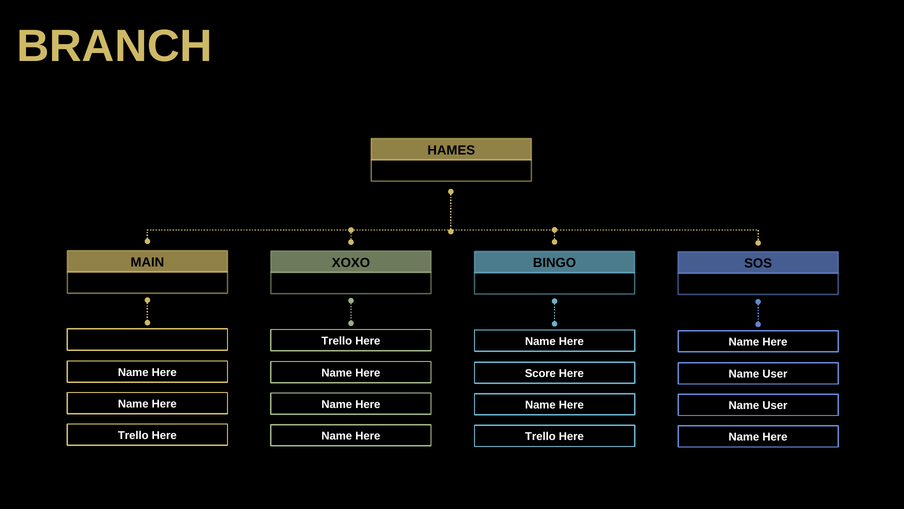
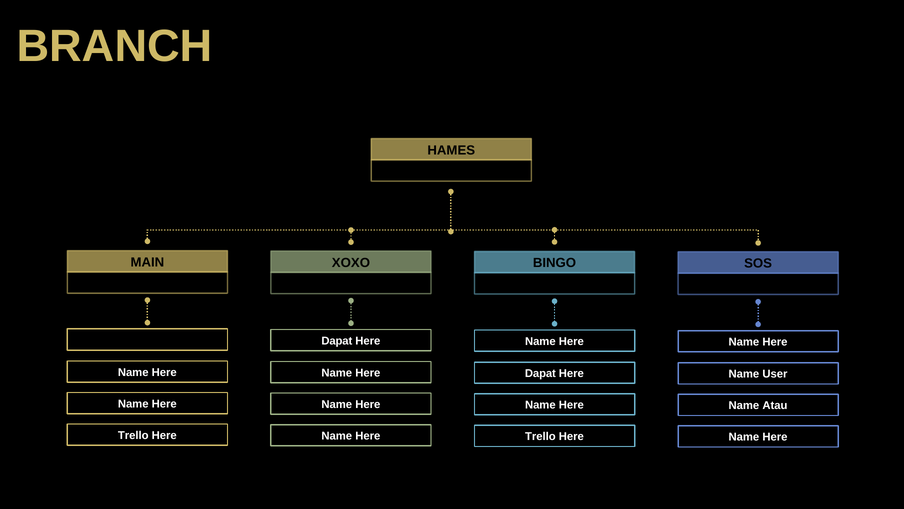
Trello at (337, 341): Trello -> Dapat
Score at (540, 373): Score -> Dapat
User at (775, 405): User -> Atau
